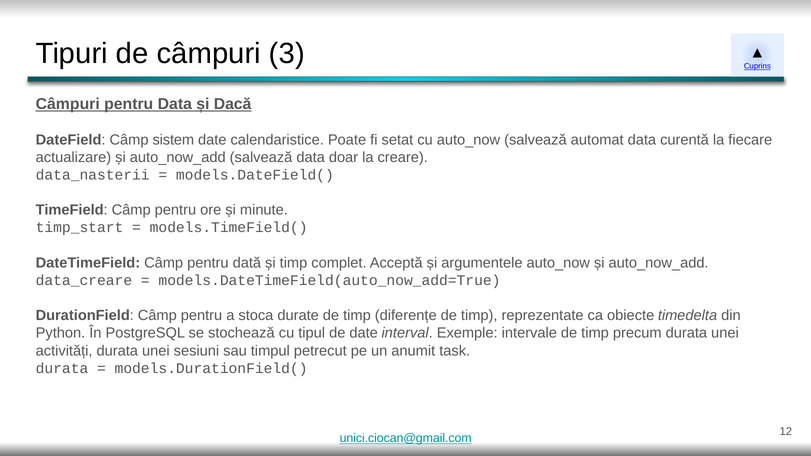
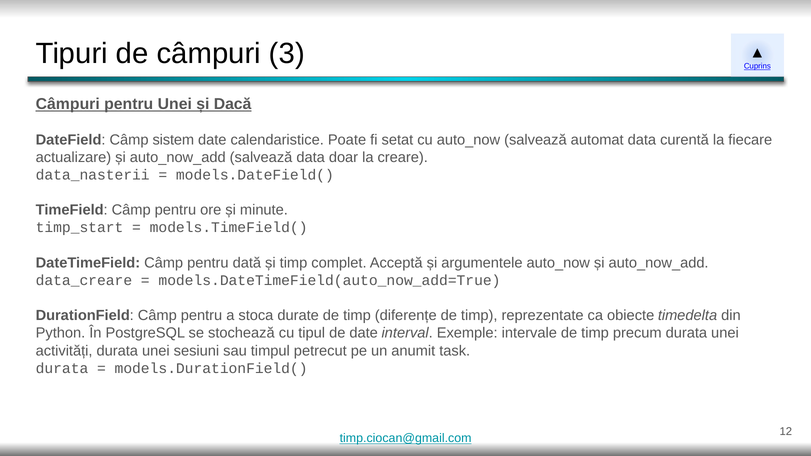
pentru Data: Data -> Unei
unici.ciocan@gmail.com: unici.ciocan@gmail.com -> timp.ciocan@gmail.com
